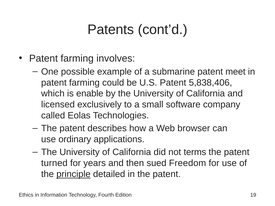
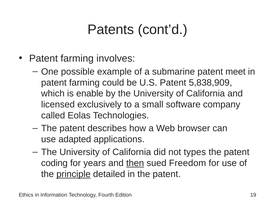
5,838,406: 5,838,406 -> 5,838,909
ordinary: ordinary -> adapted
terms: terms -> types
turned: turned -> coding
then underline: none -> present
